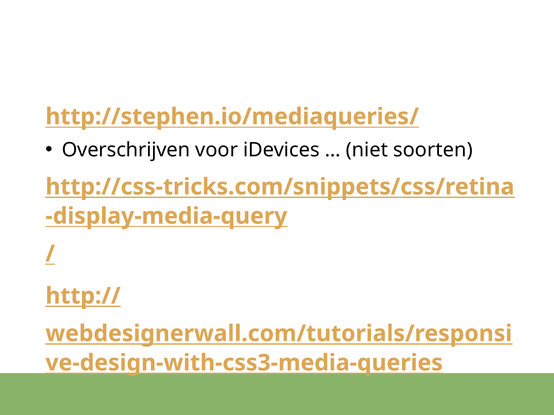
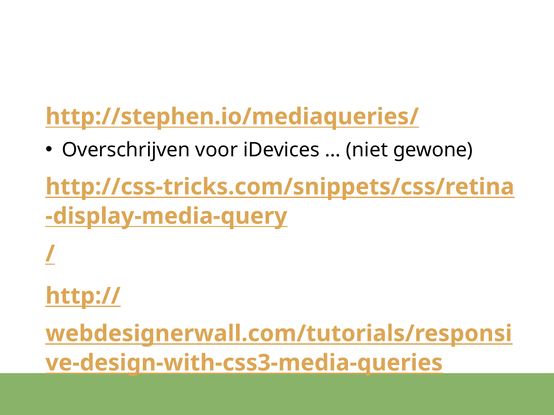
soorten: soorten -> gewone
